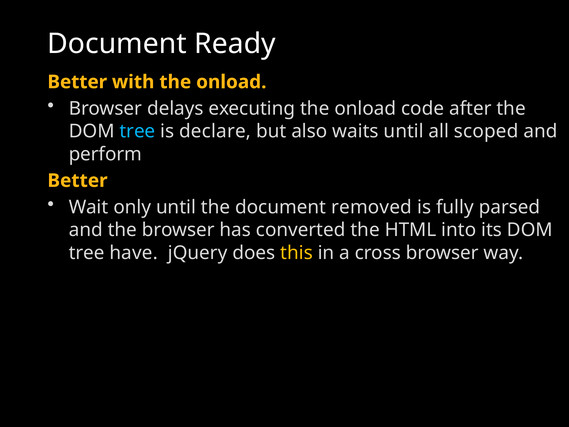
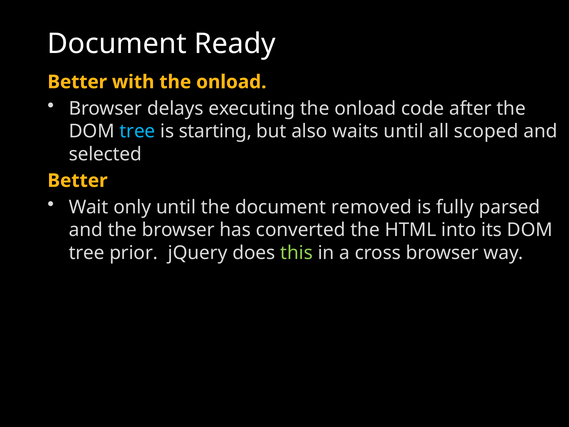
declare: declare -> starting
perform: perform -> selected
have: have -> prior
this colour: yellow -> light green
